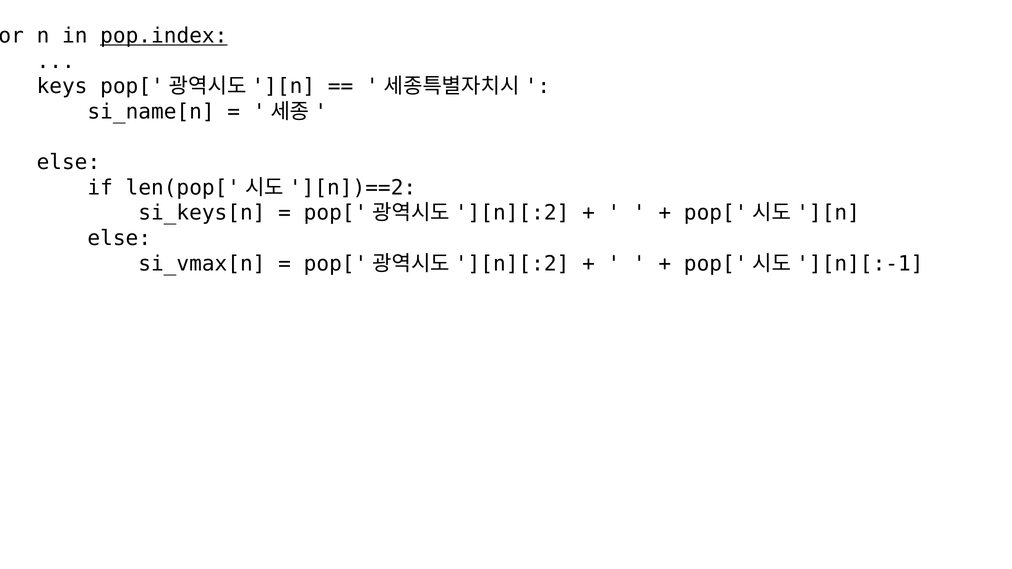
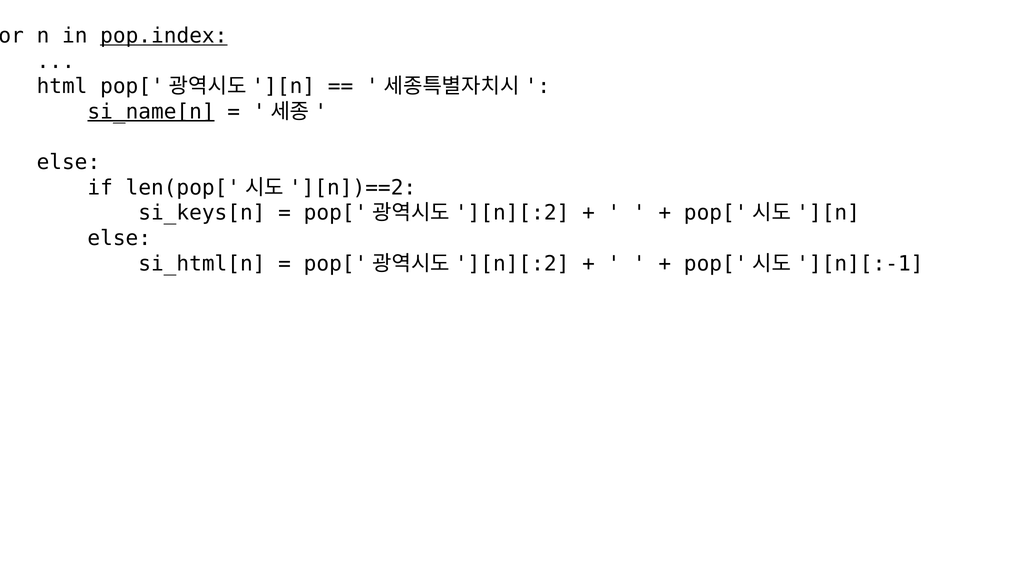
keys: keys -> html
si_name[n underline: none -> present
si_vmax[n: si_vmax[n -> si_html[n
